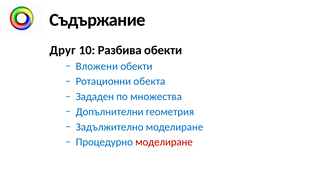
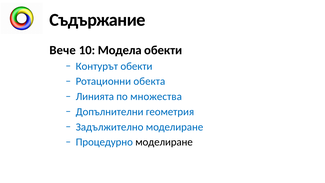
Друг: Друг -> Вече
Разбива: Разбива -> Модела
Вложени: Вложени -> Контурът
Зададен: Зададен -> Линията
моделиране at (164, 142) colour: red -> black
